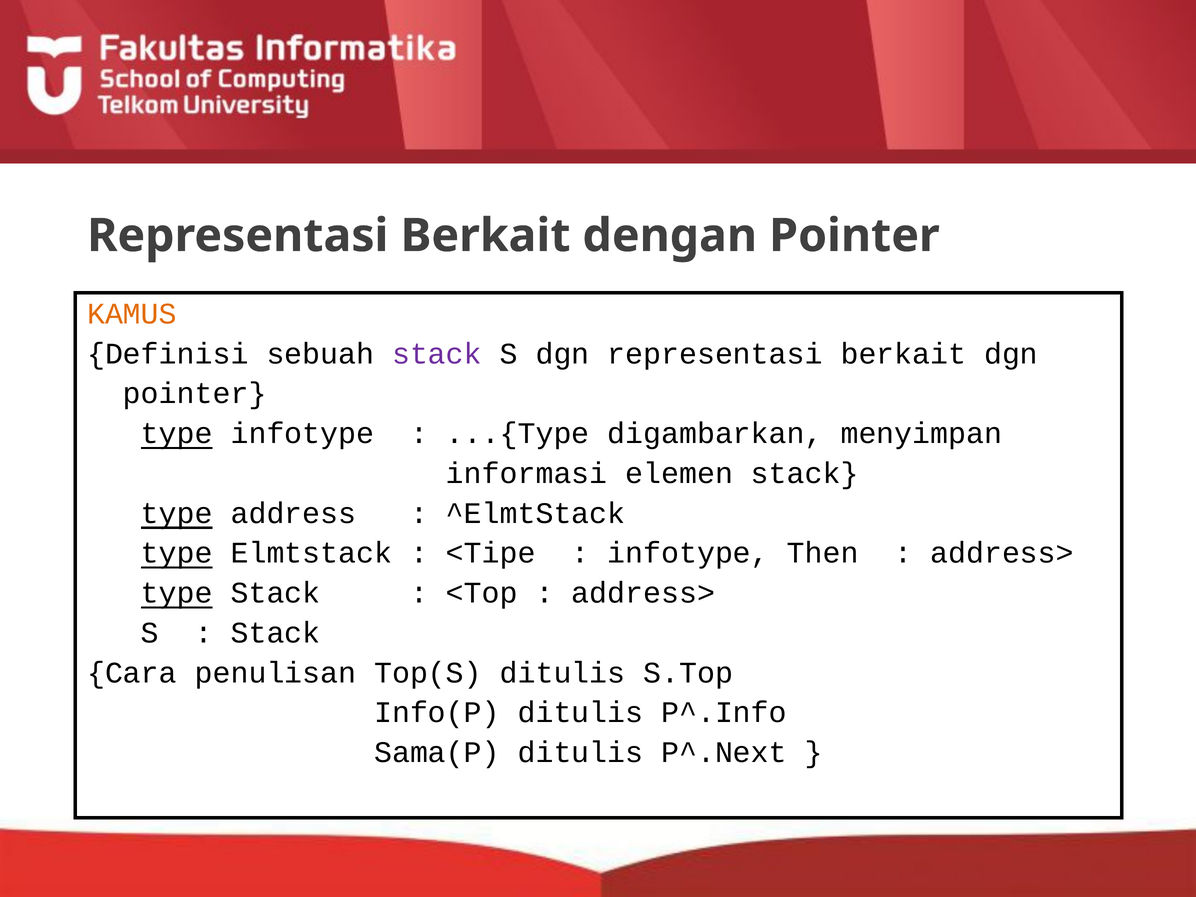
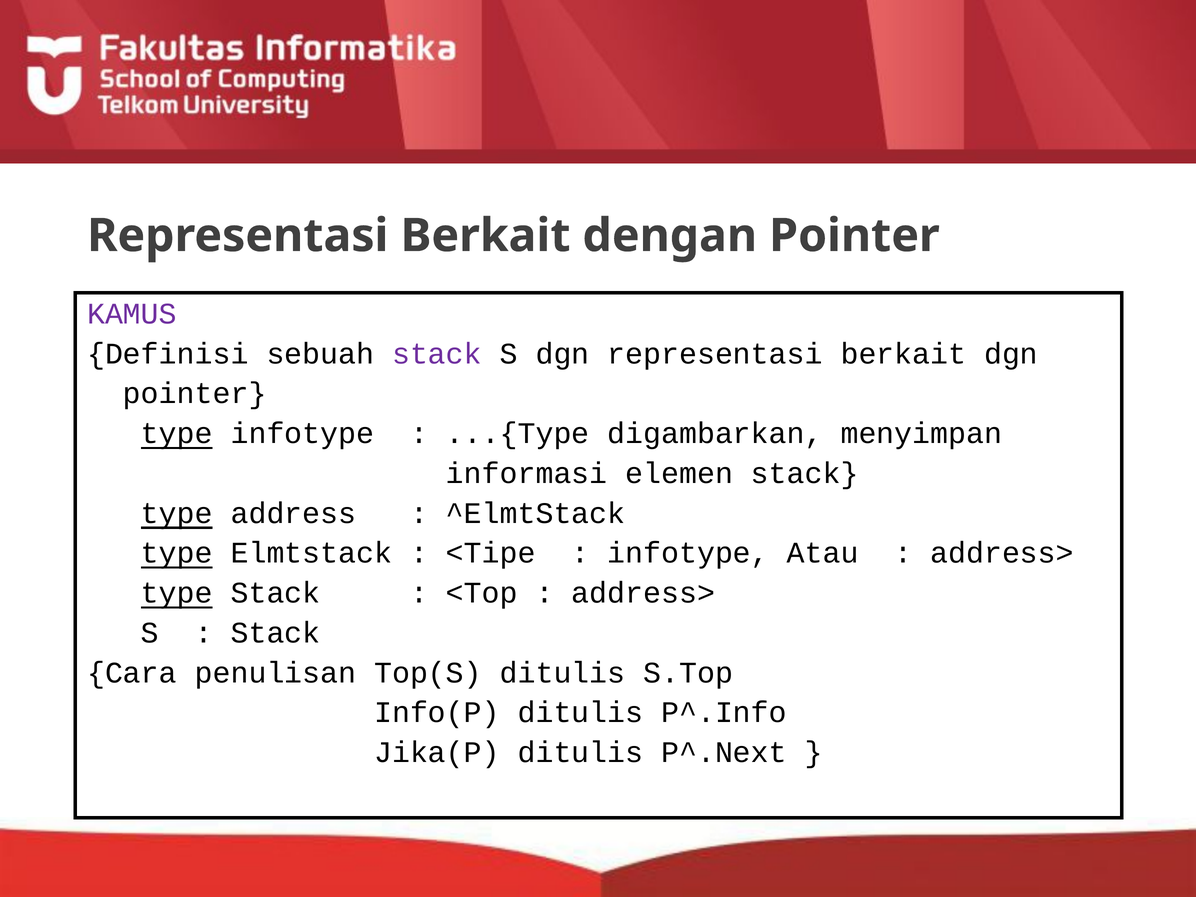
KAMUS colour: orange -> purple
Then: Then -> Atau
Sama(P: Sama(P -> Jika(P
